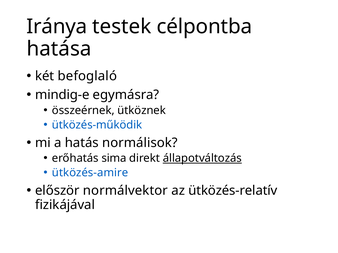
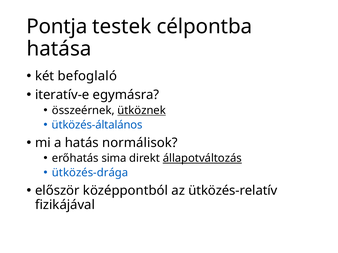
Iránya: Iránya -> Pontja
mindig-e: mindig-e -> iteratív-e
ütköznek underline: none -> present
ütközés-működik: ütközés-működik -> ütközés-általános
ütközés-amire: ütközés-amire -> ütközés-drága
normálvektor: normálvektor -> középpontból
